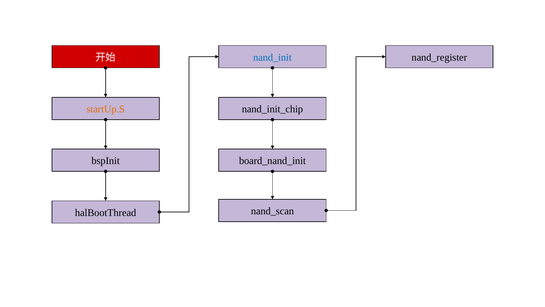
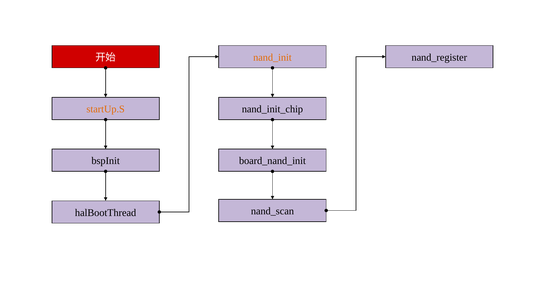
nand_init colour: blue -> orange
